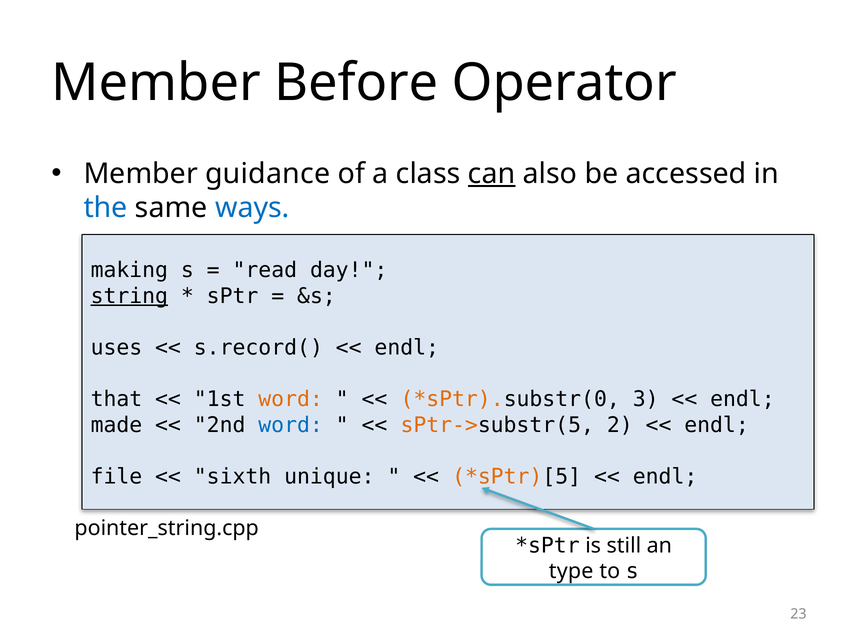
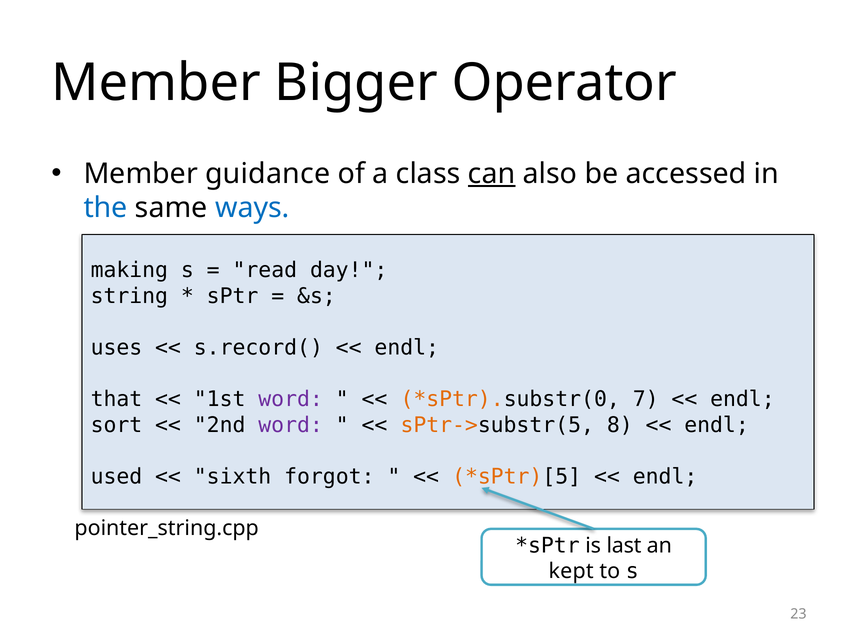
Before: Before -> Bigger
string underline: present -> none
word at (291, 399) colour: orange -> purple
3: 3 -> 7
made: made -> sort
word at (291, 425) colour: blue -> purple
2: 2 -> 8
file: file -> used
unique: unique -> forgot
still: still -> last
type: type -> kept
